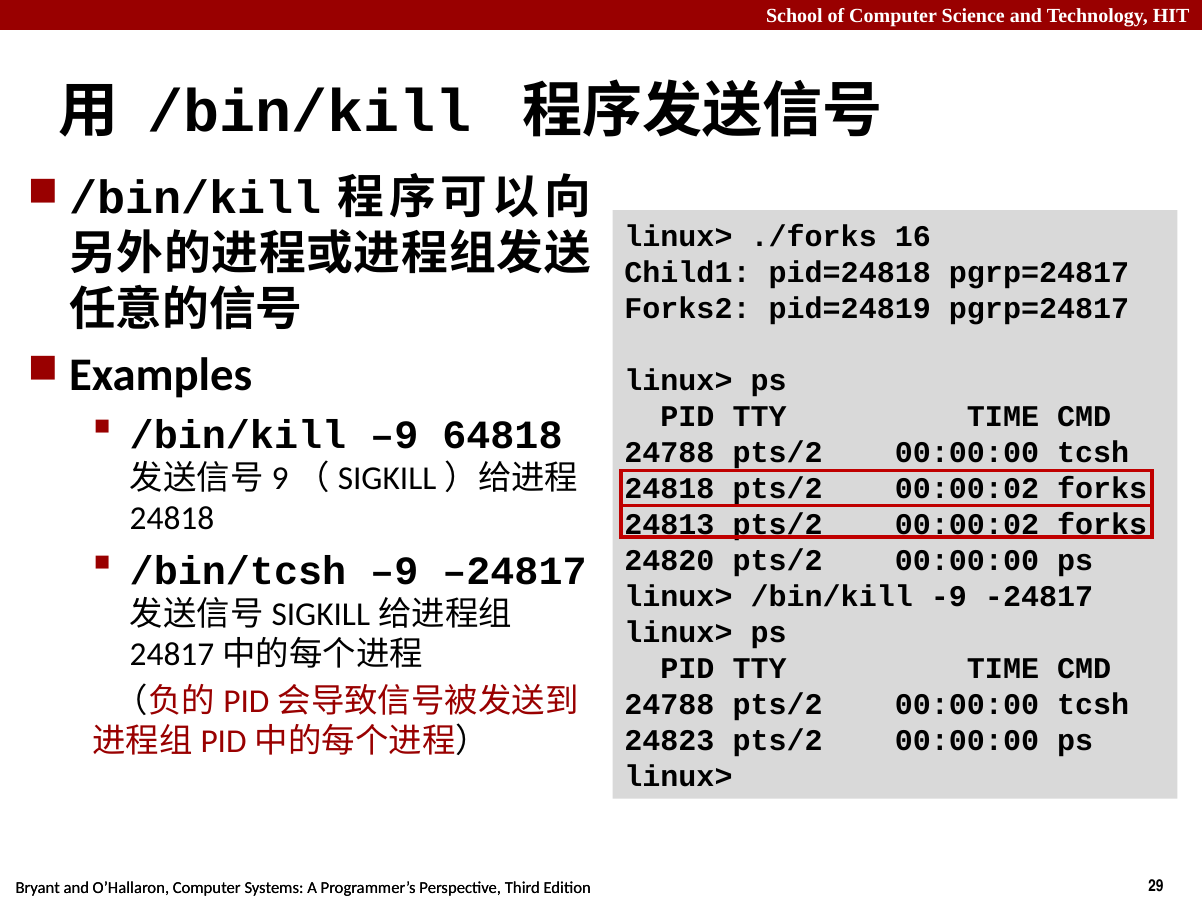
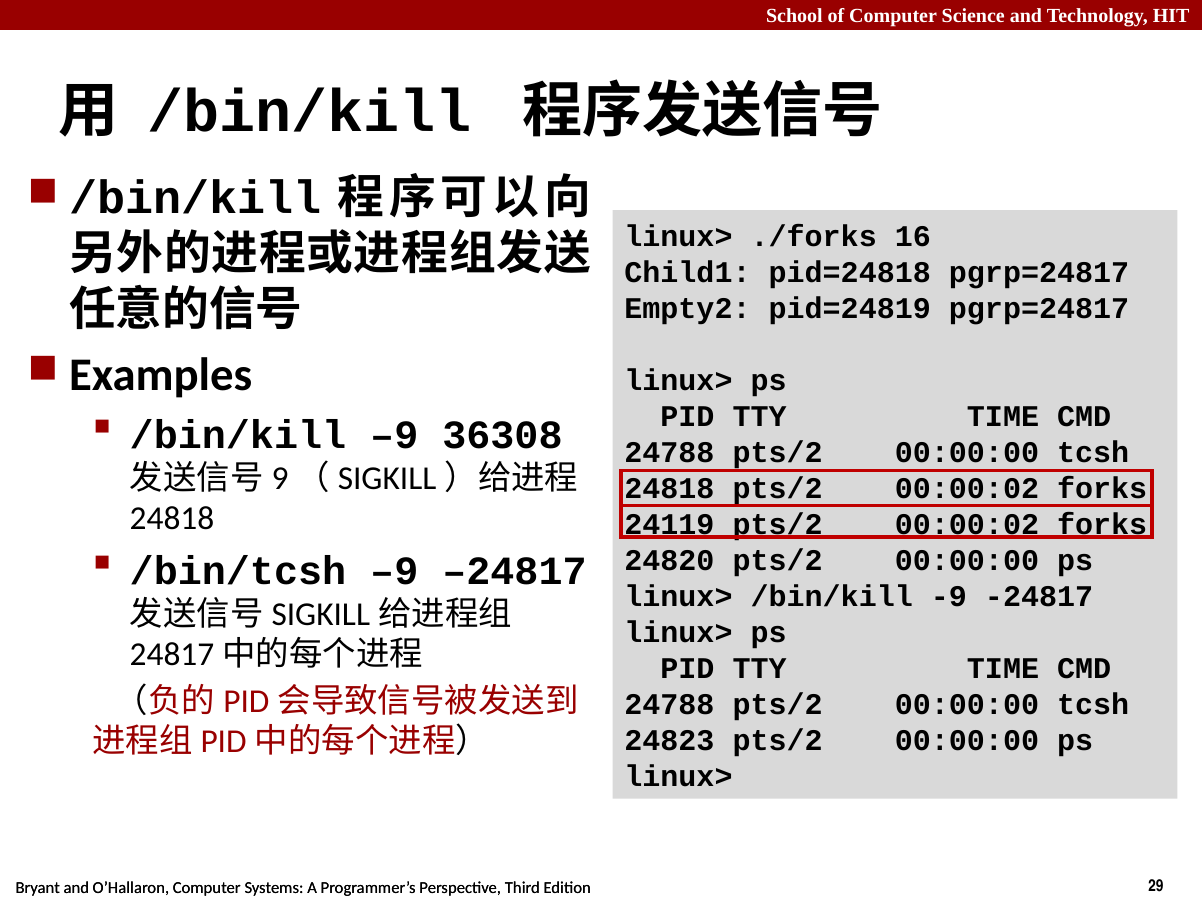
Forks2: Forks2 -> Empty2
64818: 64818 -> 36308
24813: 24813 -> 24119
